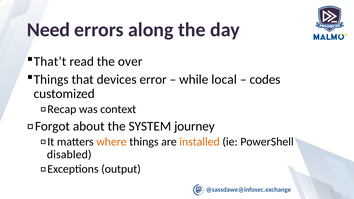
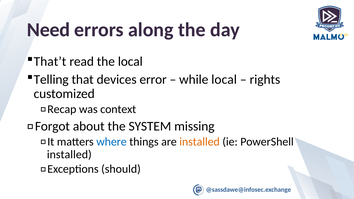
the over: over -> local
Things at (51, 79): Things -> Telling
codes: codes -> rights
journey: journey -> missing
where colour: orange -> blue
disabled at (69, 155): disabled -> installed
output: output -> should
